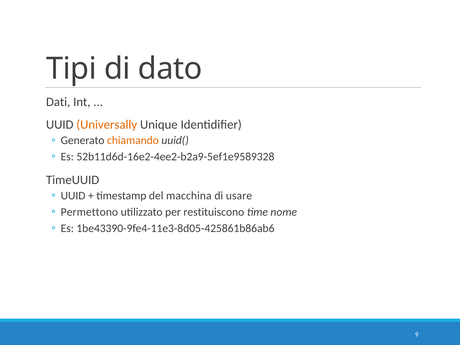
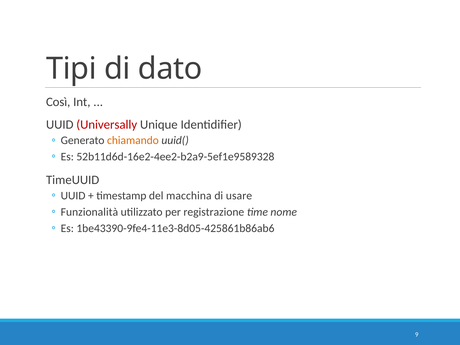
Dati: Dati -> Così
Universally colour: orange -> red
Permettono: Permettono -> Funzionalità
restituiscono: restituiscono -> registrazione
